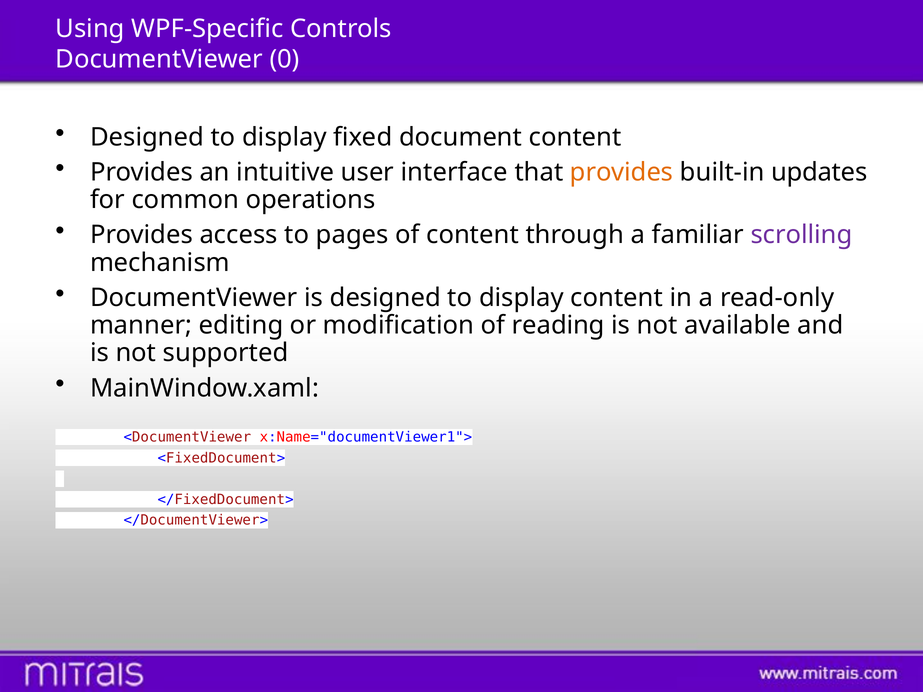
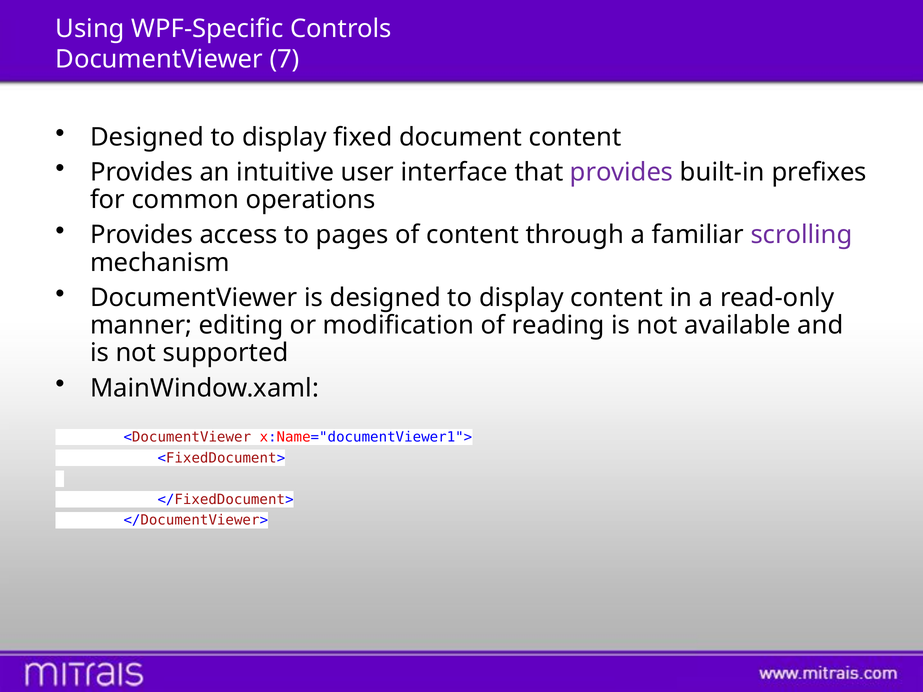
0: 0 -> 7
provides at (622, 172) colour: orange -> purple
updates: updates -> prefixes
